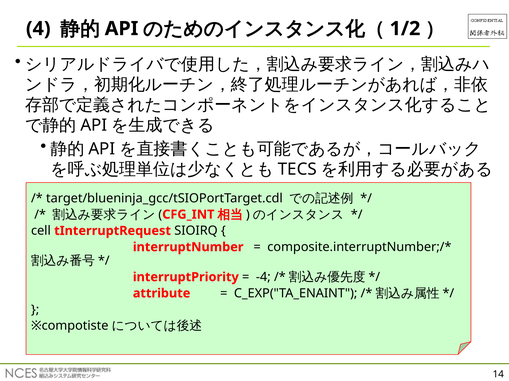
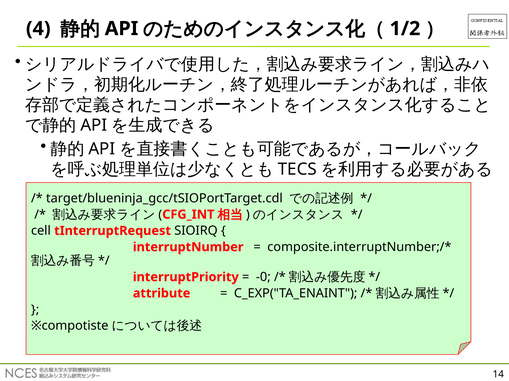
-4: -4 -> -0
